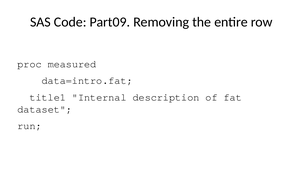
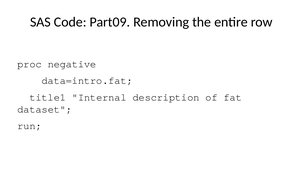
measured: measured -> negative
